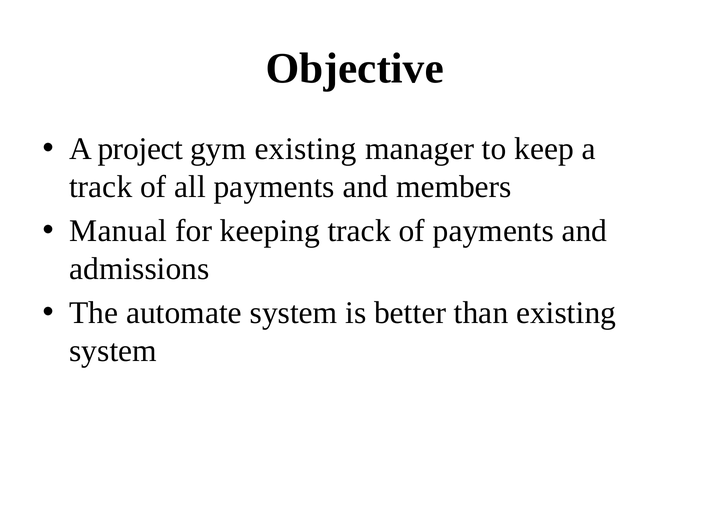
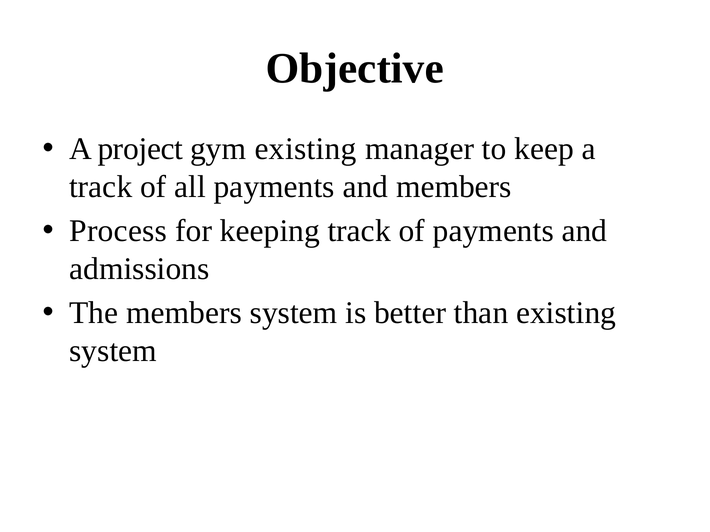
Manual: Manual -> Process
The automate: automate -> members
